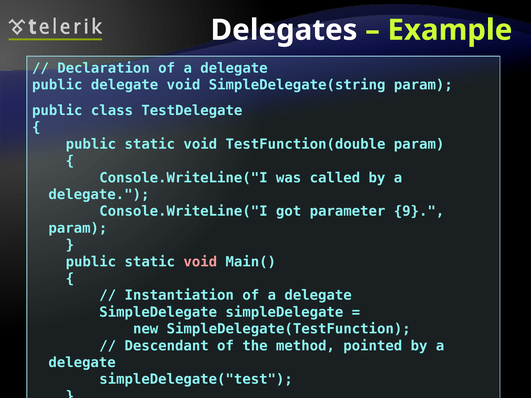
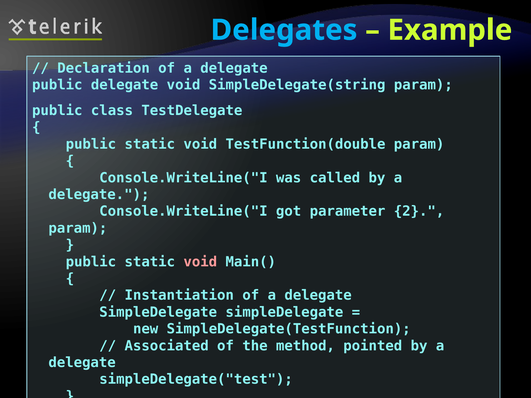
Delegates colour: white -> light blue
9: 9 -> 2
Descendant: Descendant -> Associated
